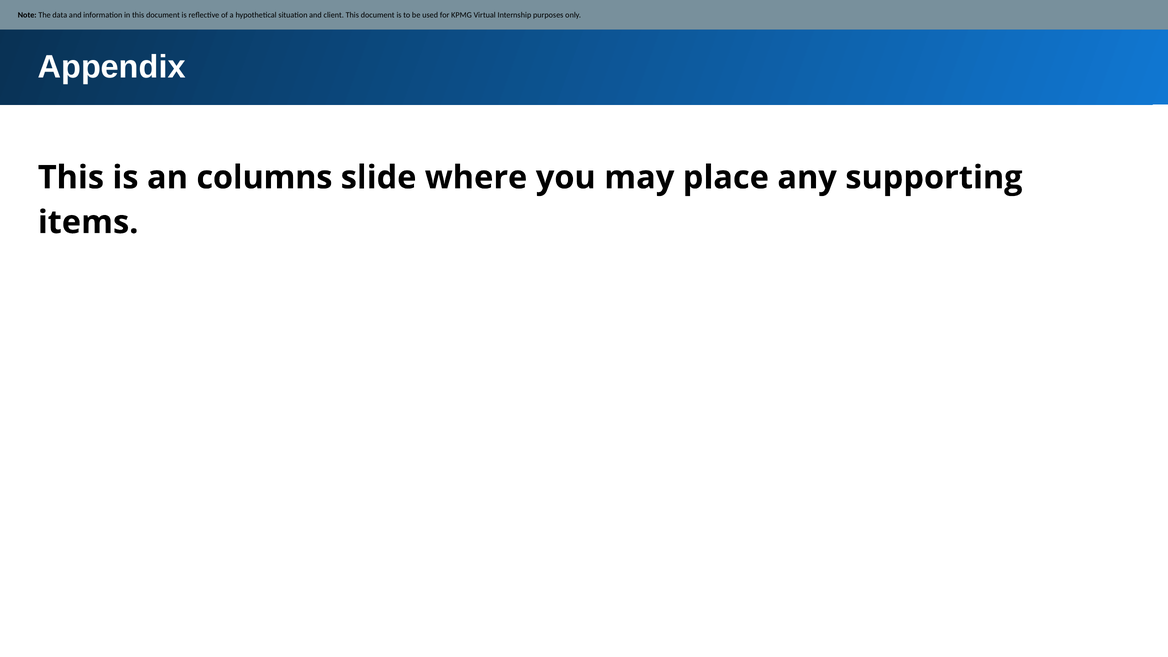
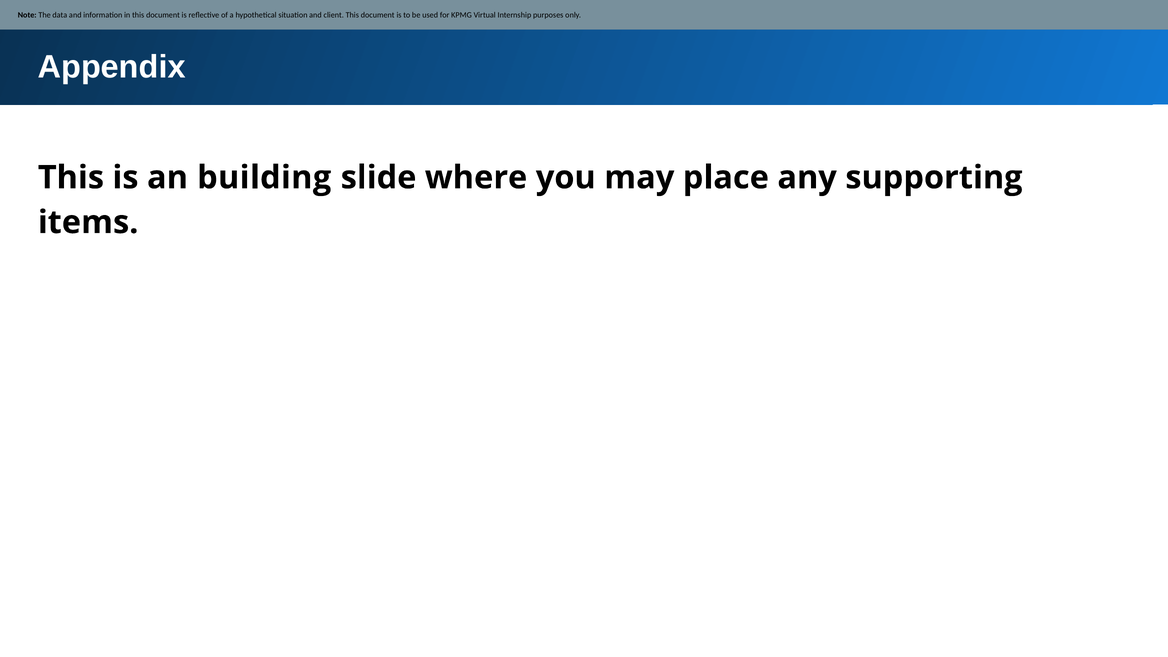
columns: columns -> building
